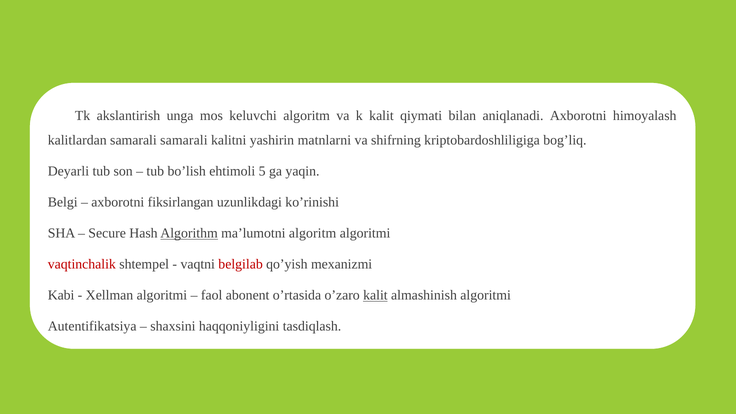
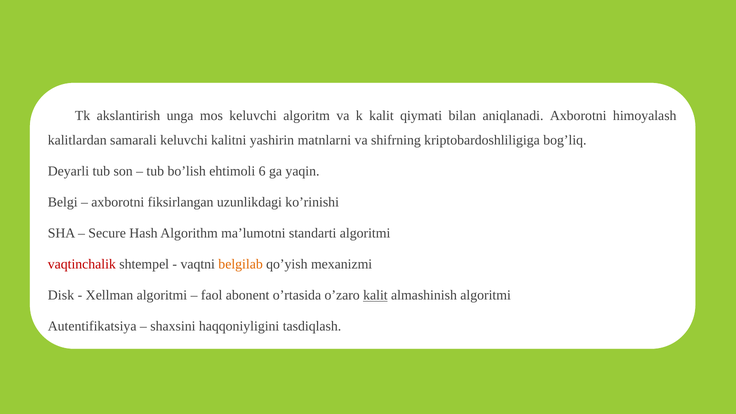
samarali samarali: samarali -> keluvchi
5: 5 -> 6
Algorithm underline: present -> none
ma’lumotni algoritm: algoritm -> stаndаrti
belgilab colour: red -> orange
Kabi: Kabi -> Disk
